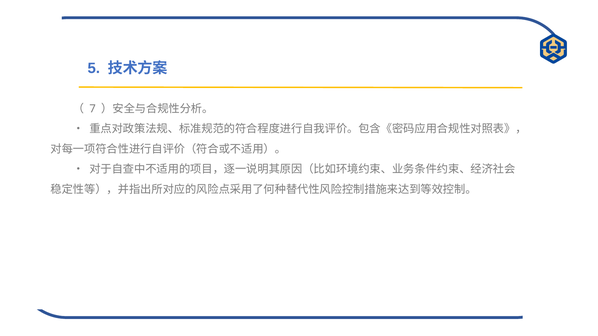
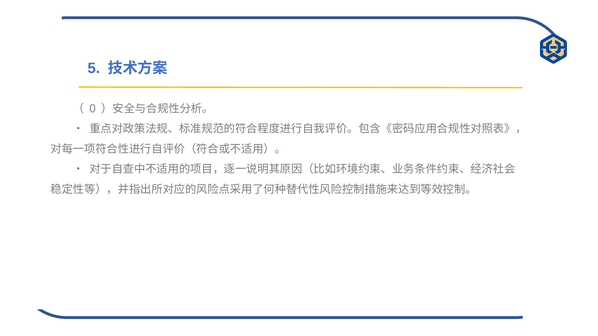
7: 7 -> 0
